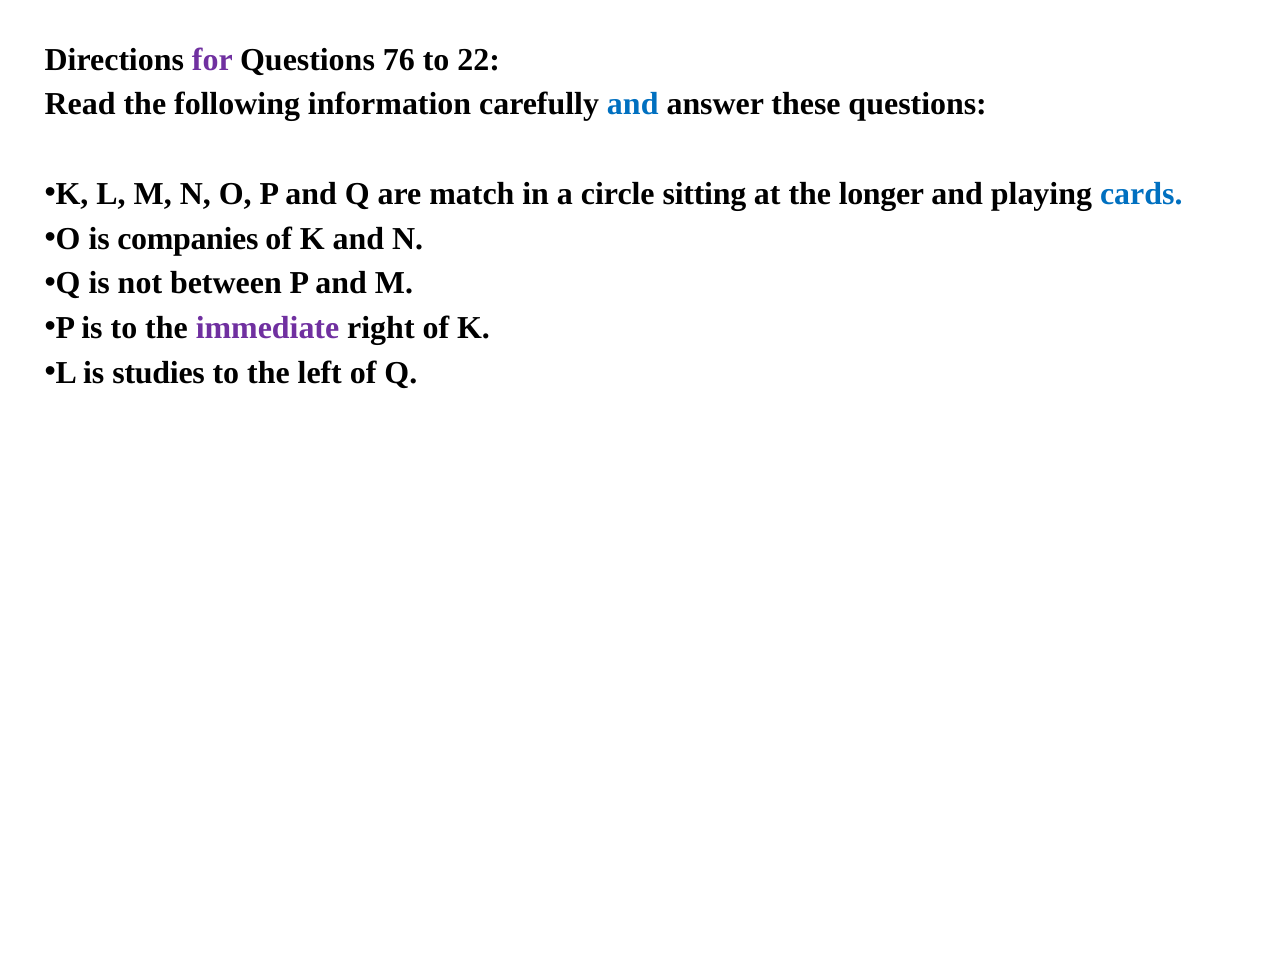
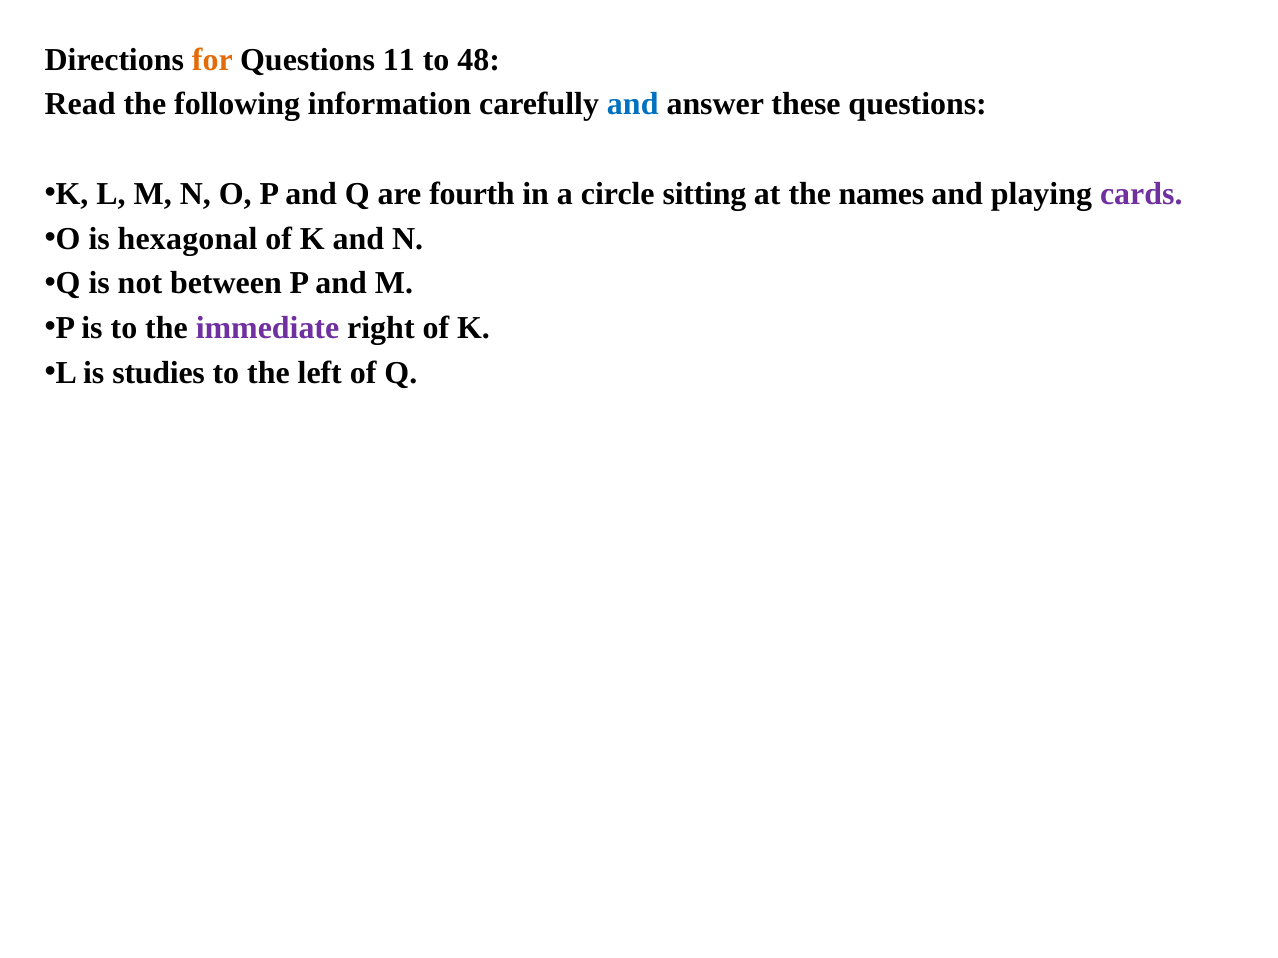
for colour: purple -> orange
76: 76 -> 11
22: 22 -> 48
match: match -> fourth
longer: longer -> names
cards colour: blue -> purple
companies: companies -> hexagonal
